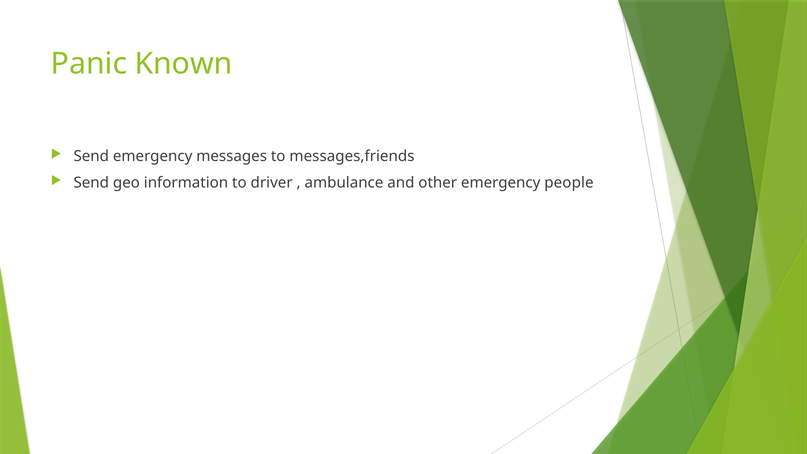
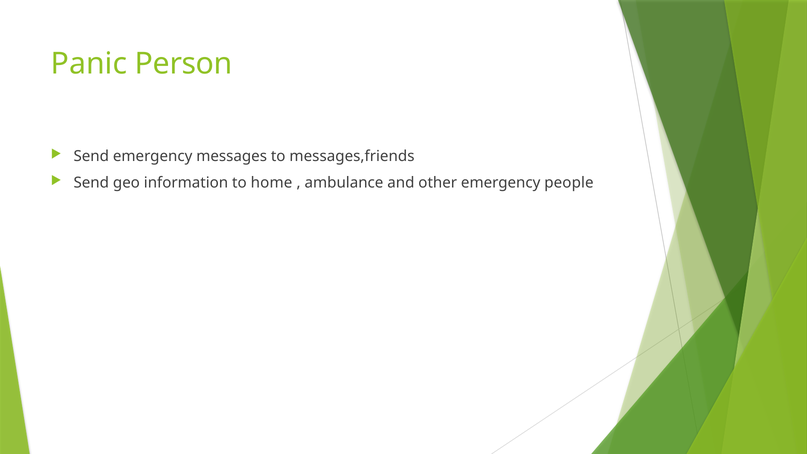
Known: Known -> Person
driver: driver -> home
